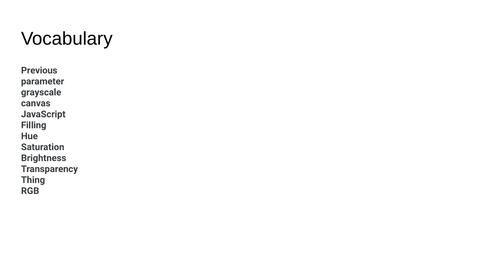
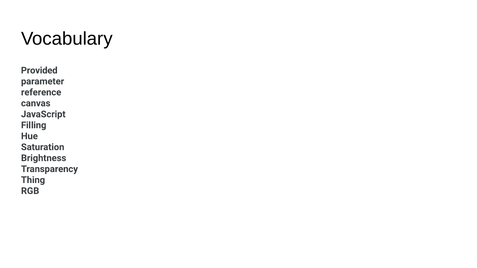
Previous: Previous -> Provided
grayscale: grayscale -> reference
